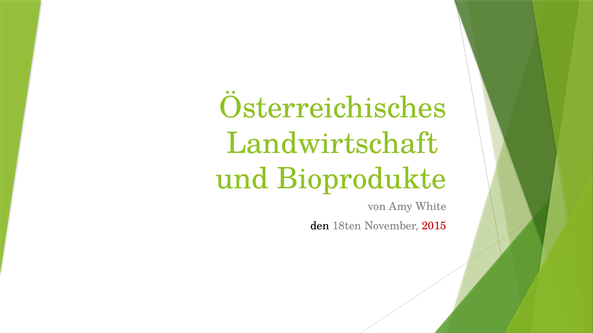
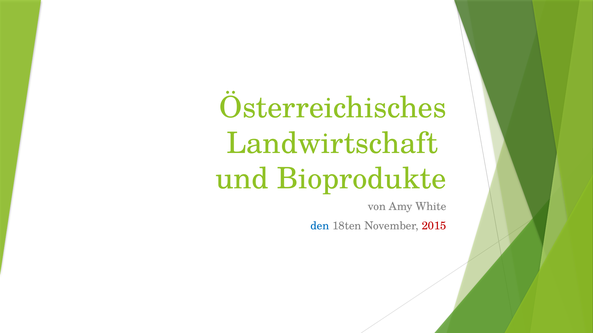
den colour: black -> blue
